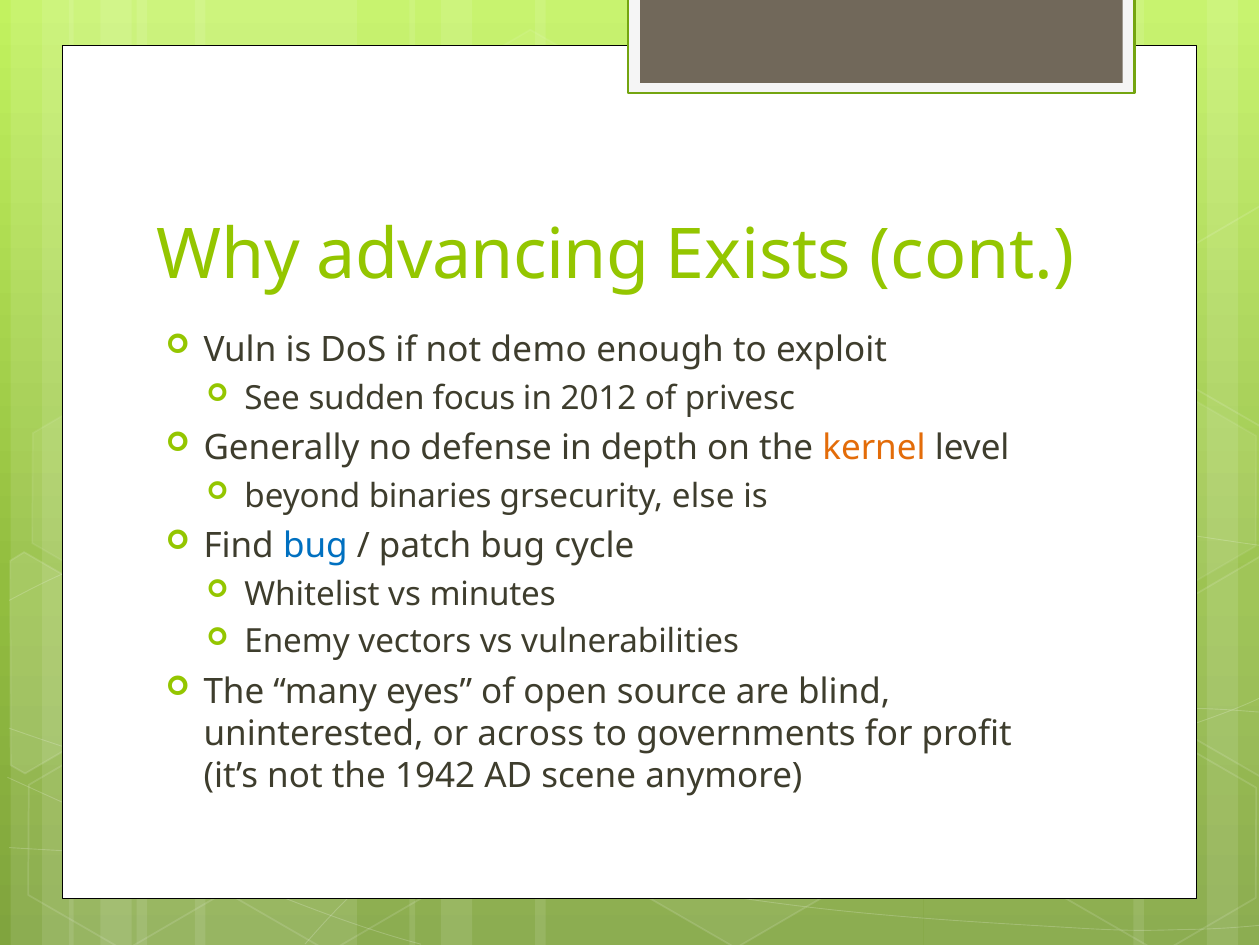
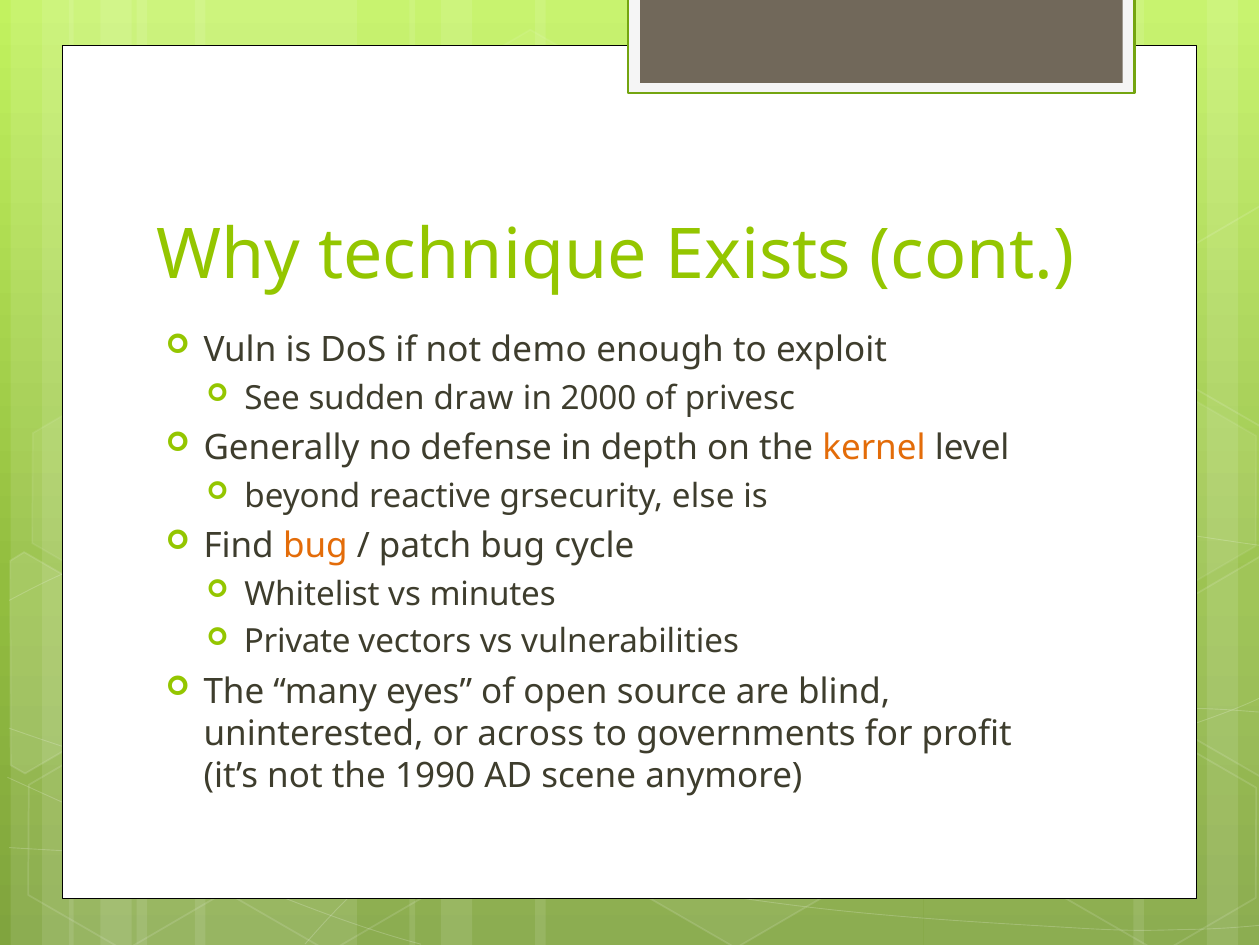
advancing: advancing -> technique
focus: focus -> draw
2012: 2012 -> 2000
binaries: binaries -> reactive
bug at (315, 545) colour: blue -> orange
Enemy: Enemy -> Private
1942: 1942 -> 1990
